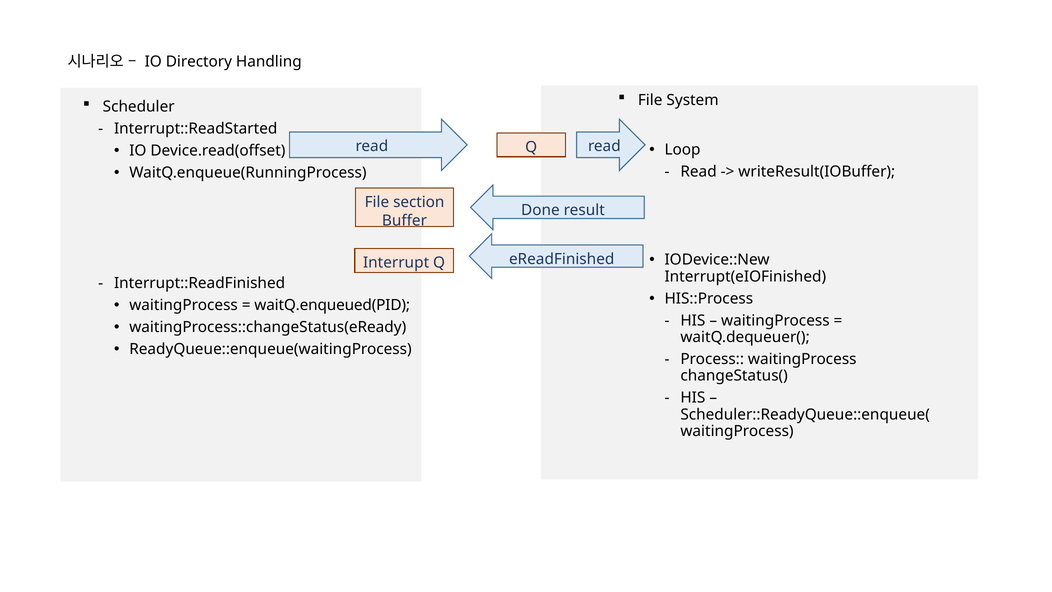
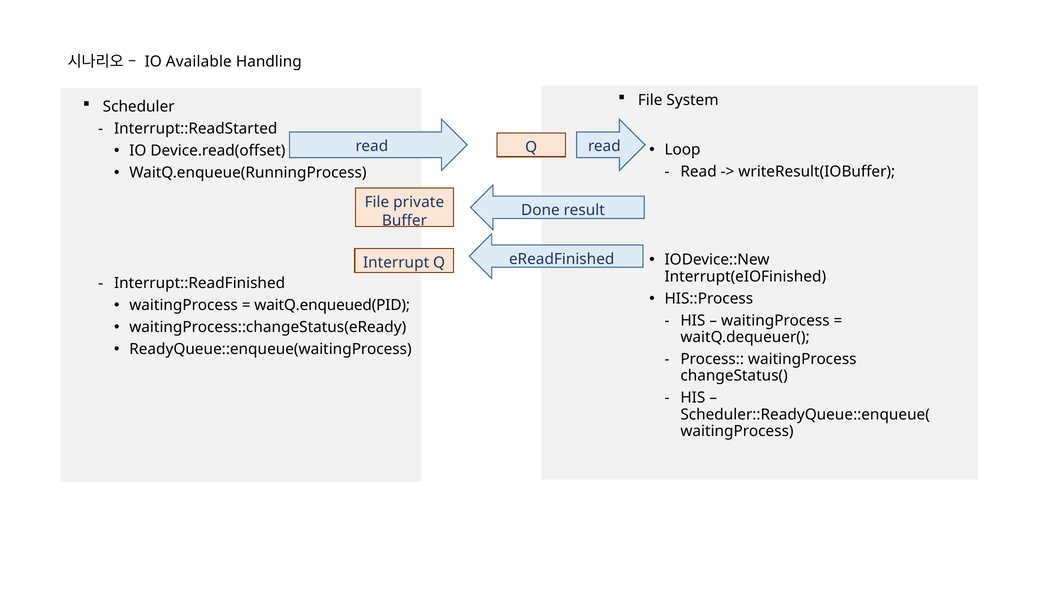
Directory: Directory -> Available
section: section -> private
